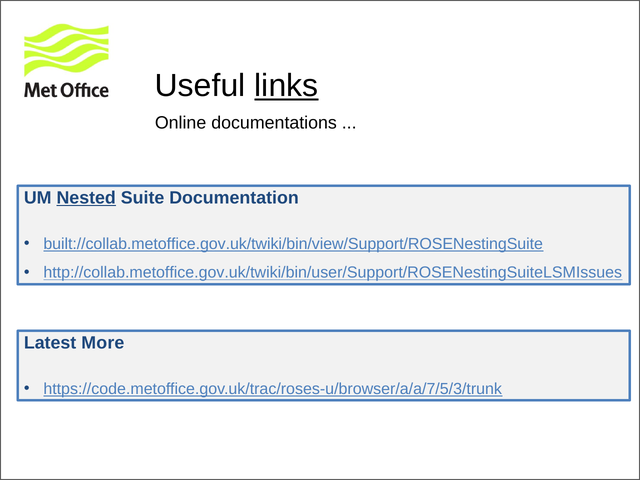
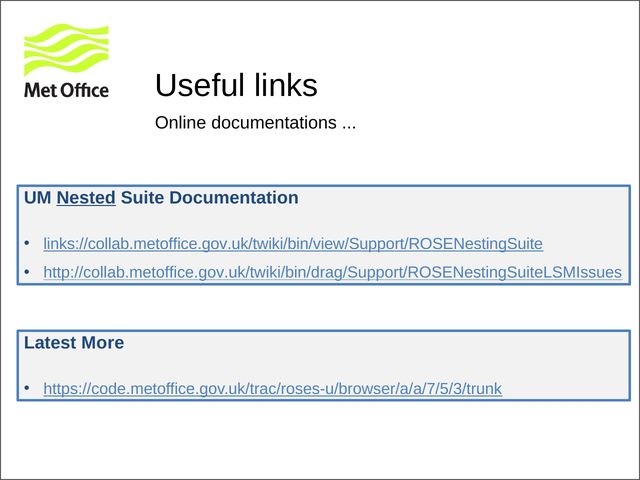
links underline: present -> none
built://collab.metoffice.gov.uk/twiki/bin/view/Support/ROSENestingSuite: built://collab.metoffice.gov.uk/twiki/bin/view/Support/ROSENestingSuite -> links://collab.metoffice.gov.uk/twiki/bin/view/Support/ROSENestingSuite
http://collab.metoffice.gov.uk/twiki/bin/user/Support/ROSENestingSuiteLSMIssues: http://collab.metoffice.gov.uk/twiki/bin/user/Support/ROSENestingSuiteLSMIssues -> http://collab.metoffice.gov.uk/twiki/bin/drag/Support/ROSENestingSuiteLSMIssues
